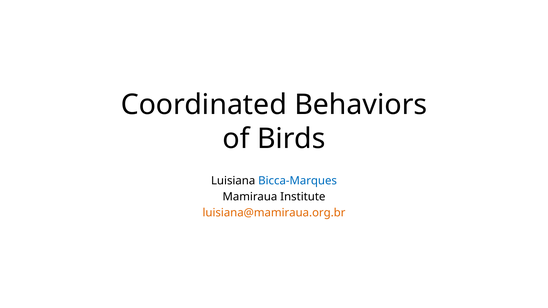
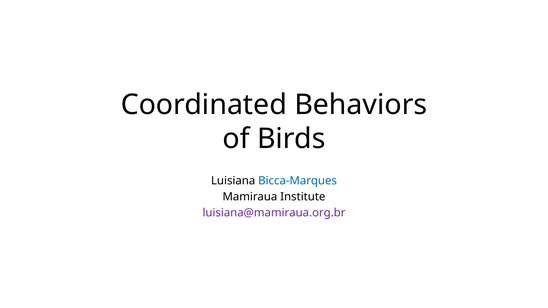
luisiana@mamiraua.org.br colour: orange -> purple
